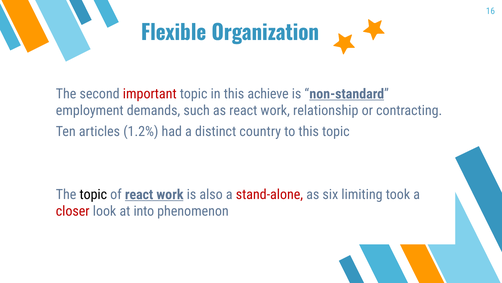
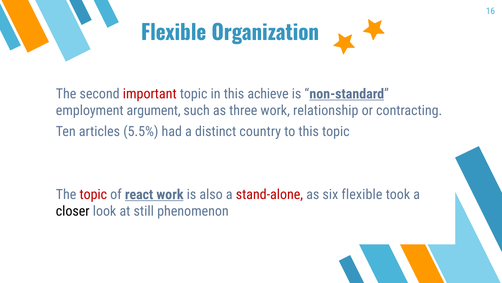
demands: demands -> argument
as react: react -> three
1.2%: 1.2% -> 5.5%
topic at (93, 194) colour: black -> red
six limiting: limiting -> flexible
closer colour: red -> black
into: into -> still
